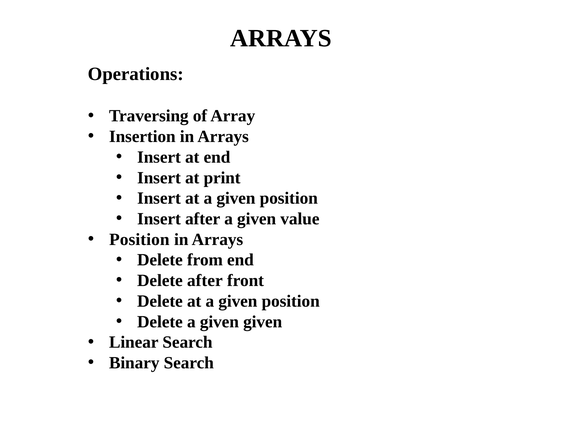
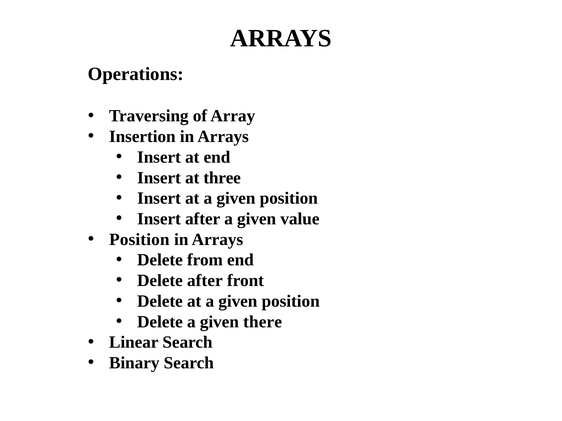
print: print -> three
given given: given -> there
